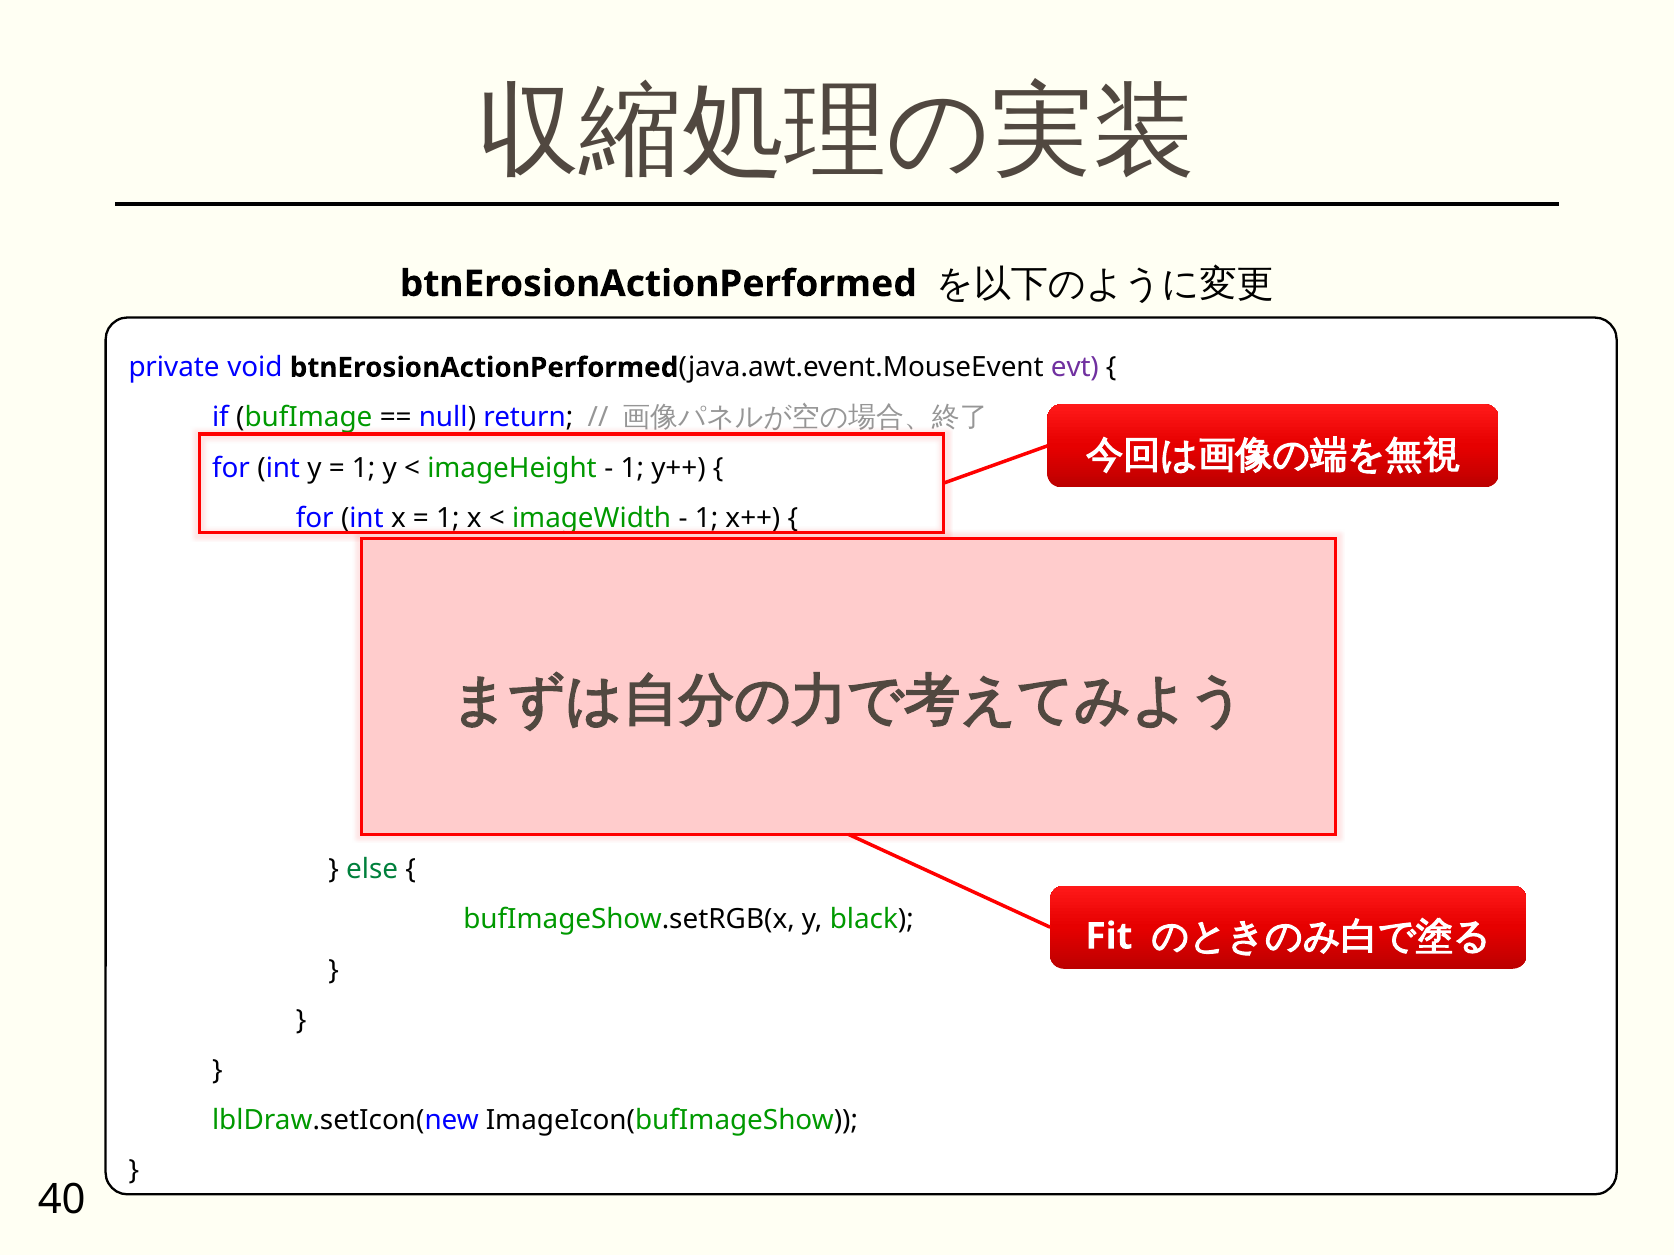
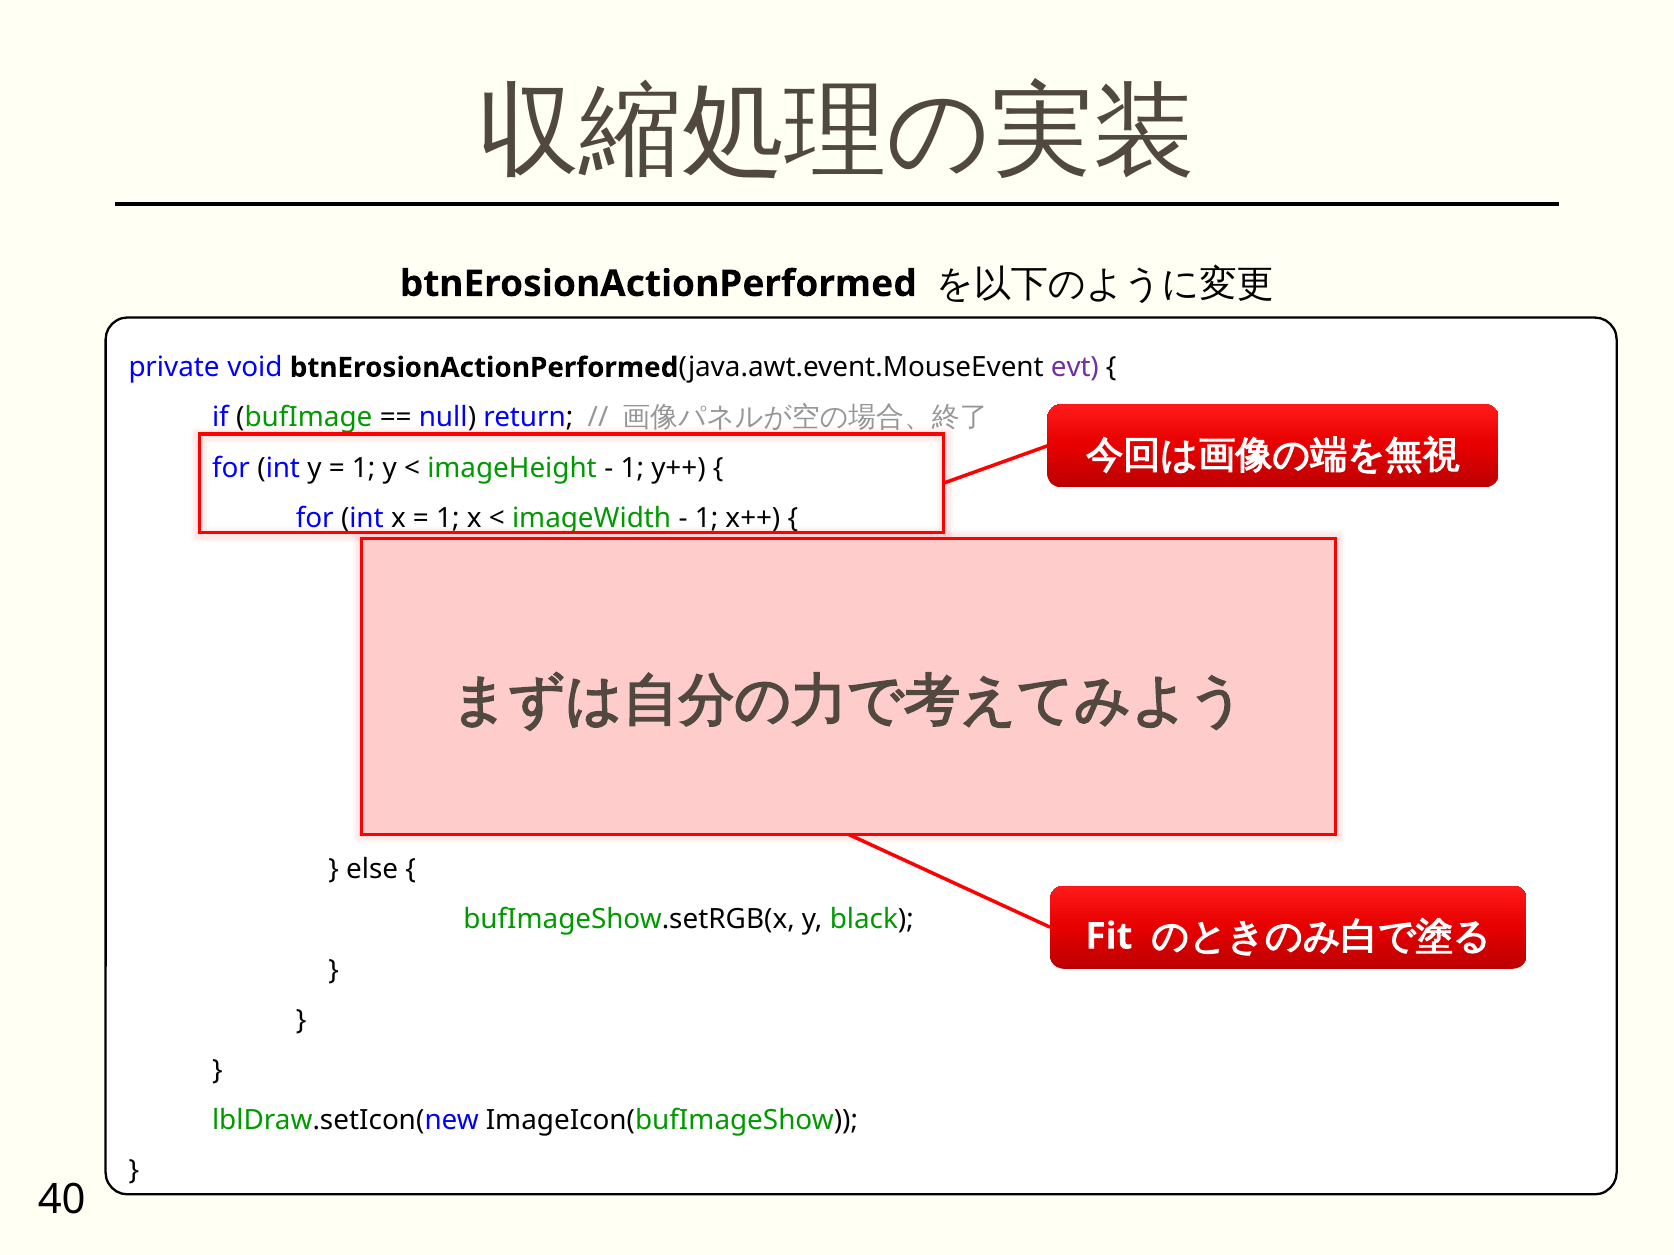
else colour: green -> black
